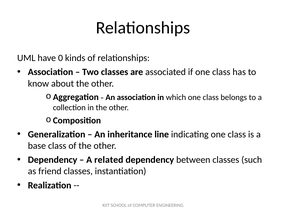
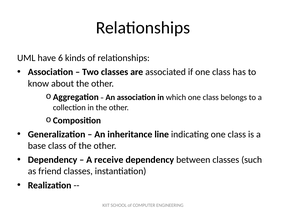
0: 0 -> 6
related: related -> receive
